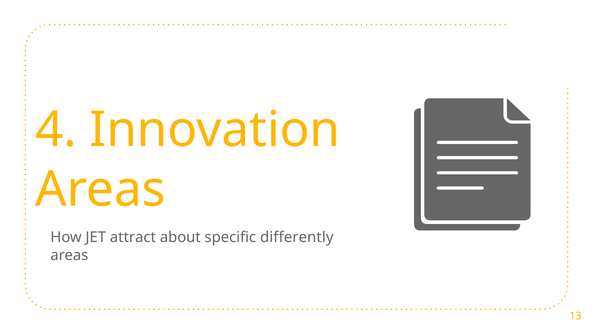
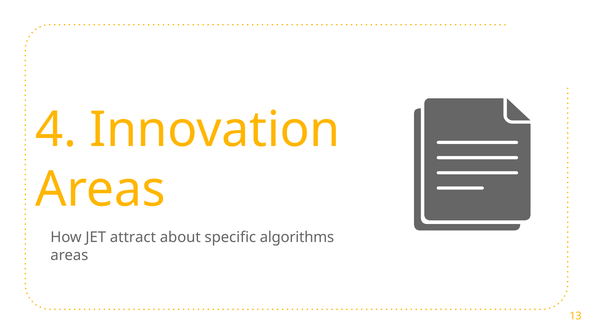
differently: differently -> algorithms
